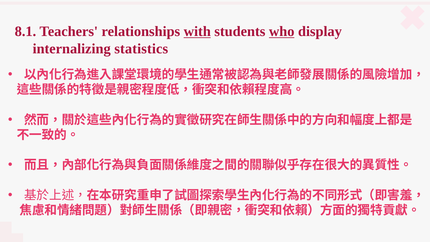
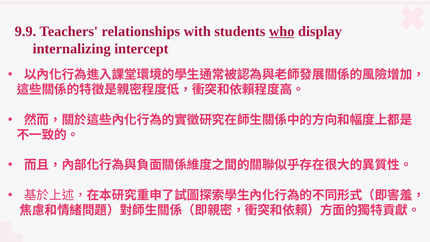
8.1: 8.1 -> 9.9
with underline: present -> none
statistics: statistics -> intercept
